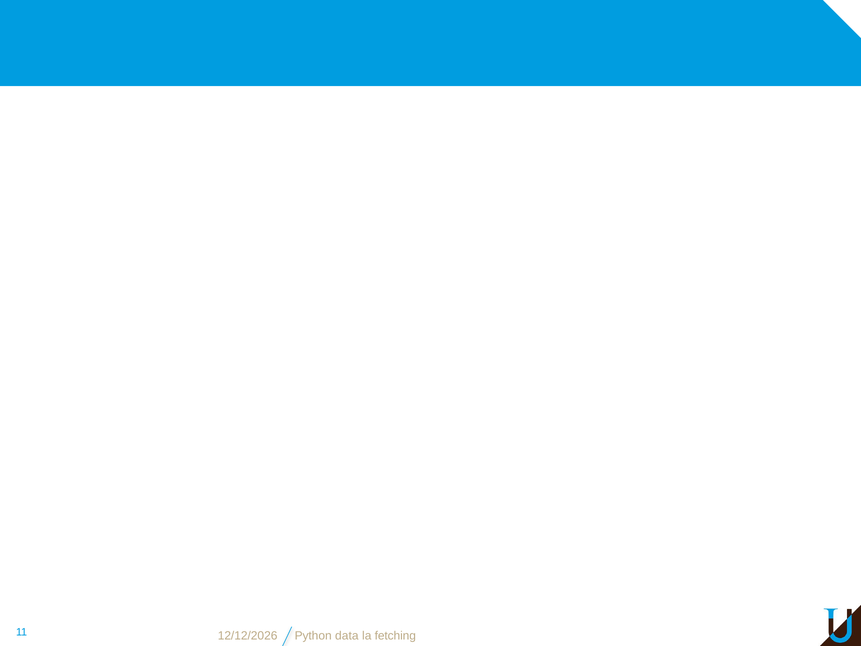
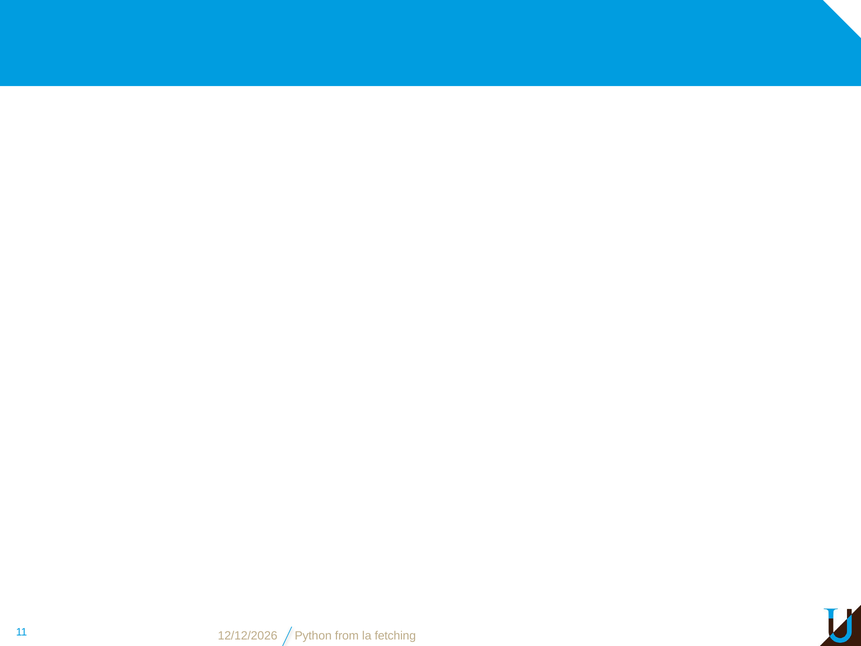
data: data -> from
